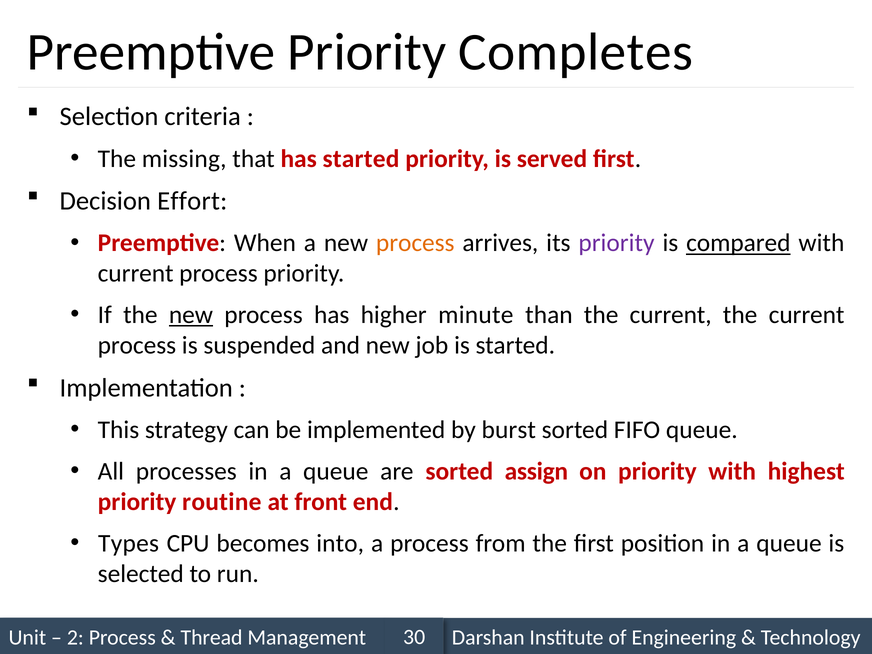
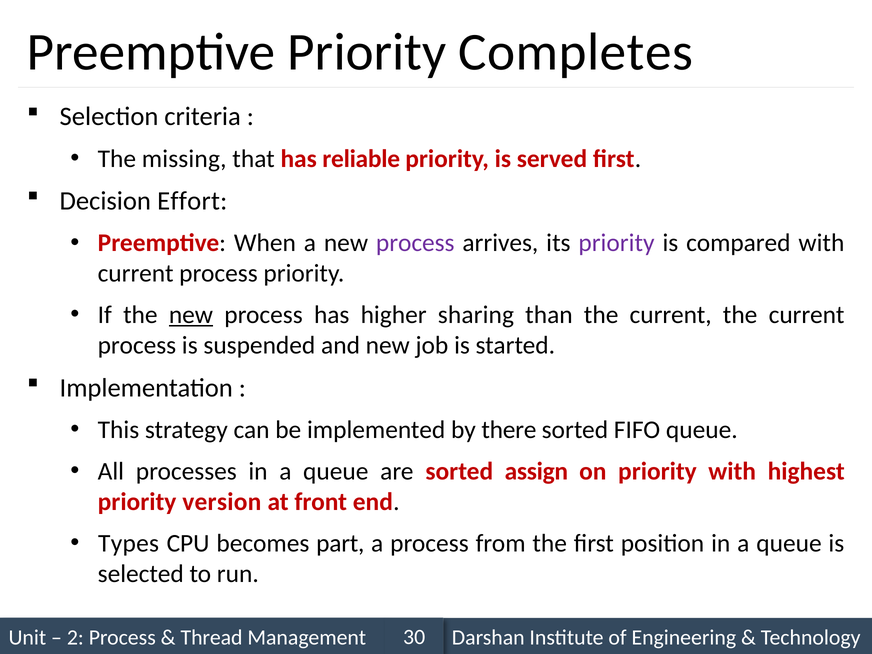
has started: started -> reliable
process at (415, 243) colour: orange -> purple
compared underline: present -> none
minute: minute -> sharing
burst: burst -> there
routine: routine -> version
into: into -> part
